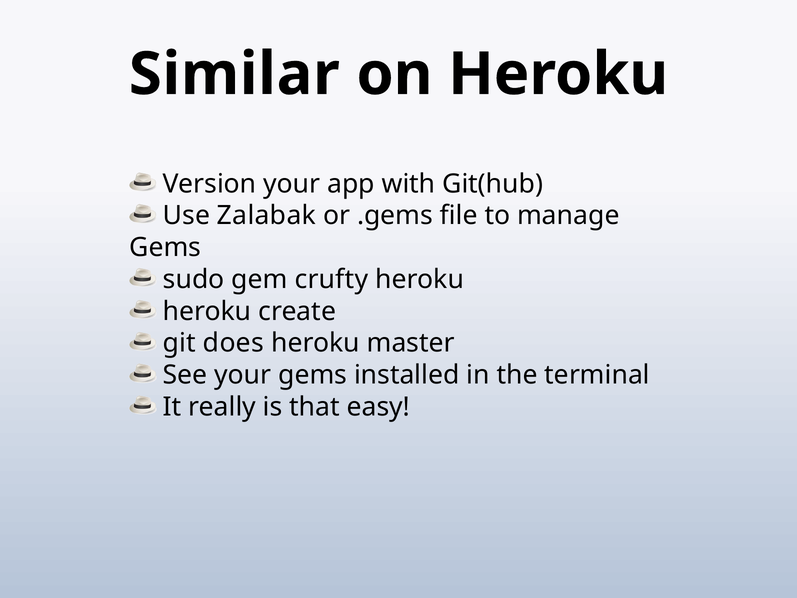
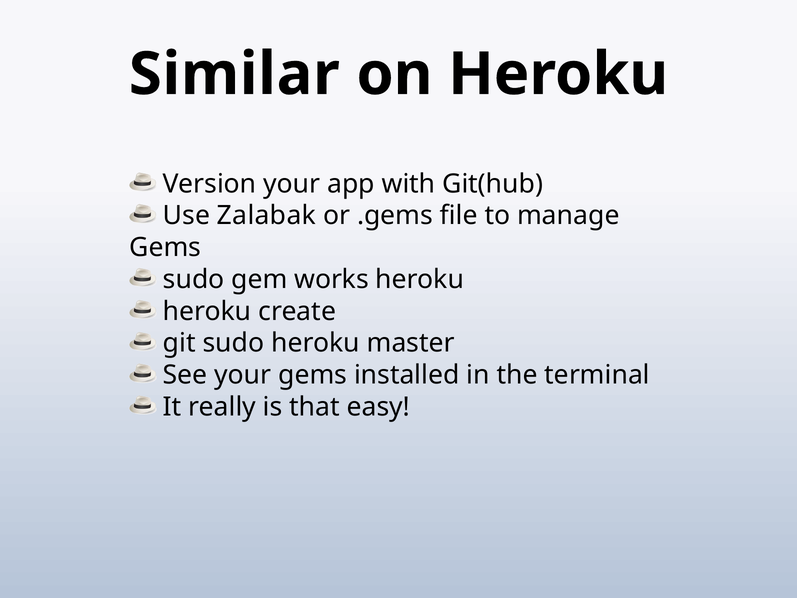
crufty: crufty -> works
git does: does -> sudo
